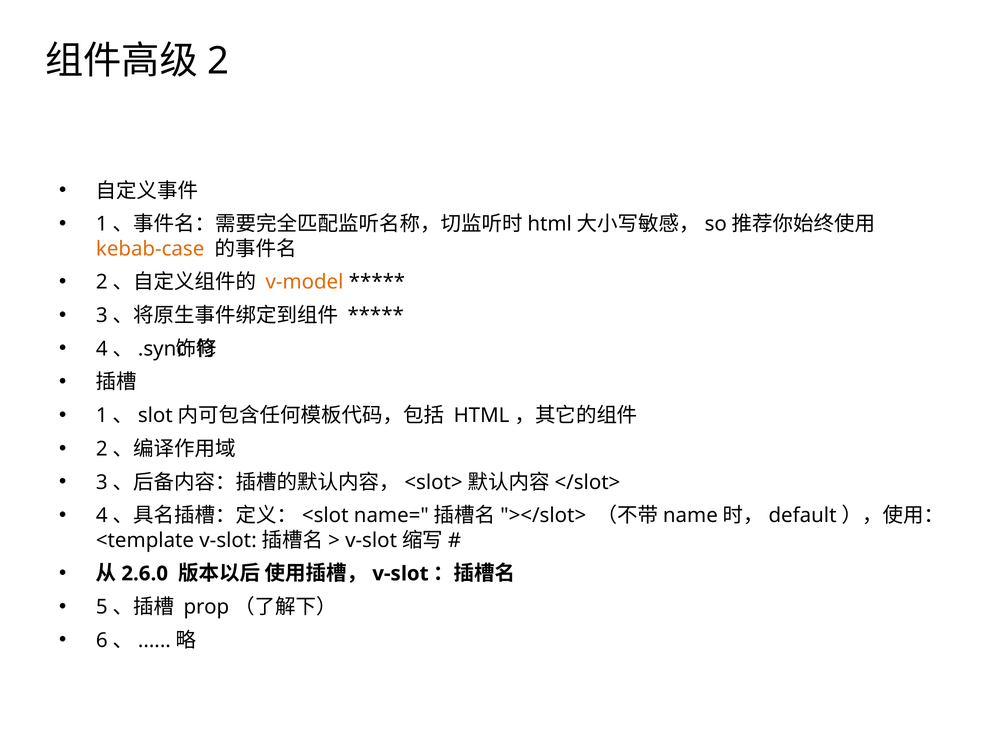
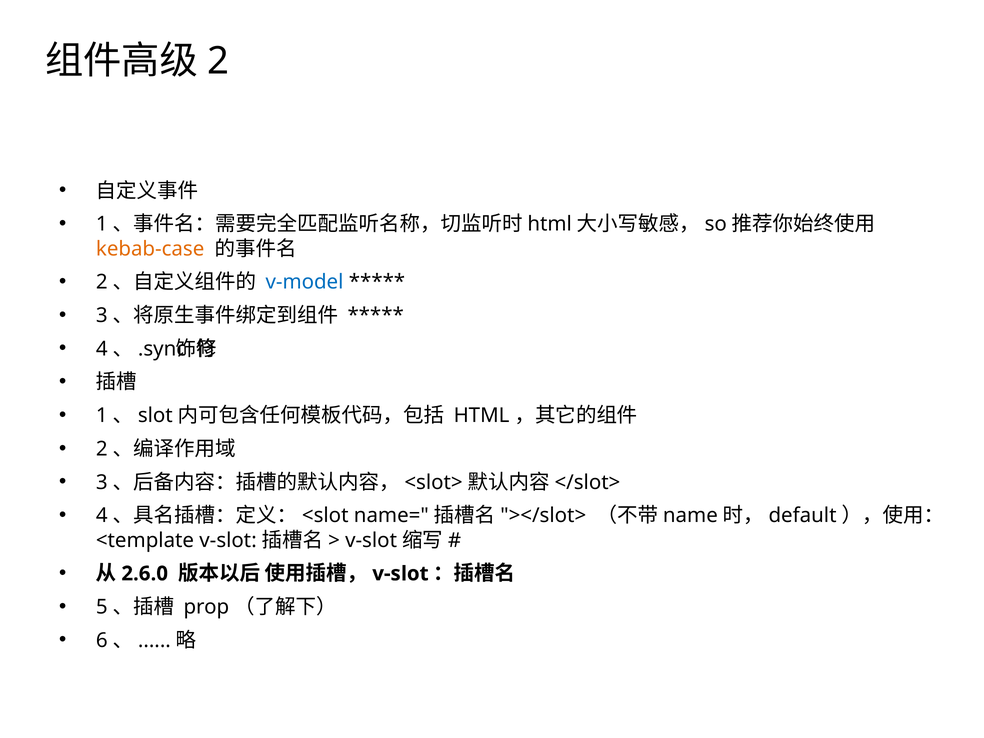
v-model colour: orange -> blue
